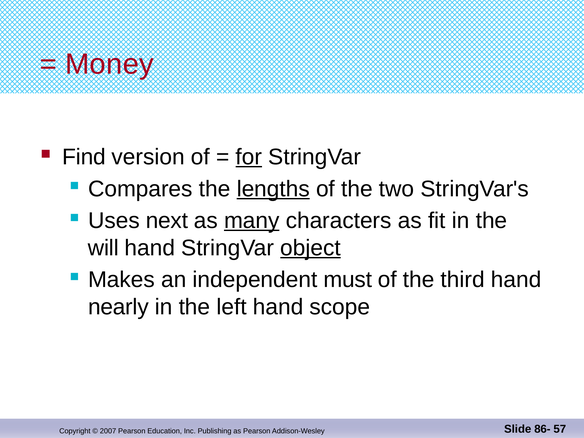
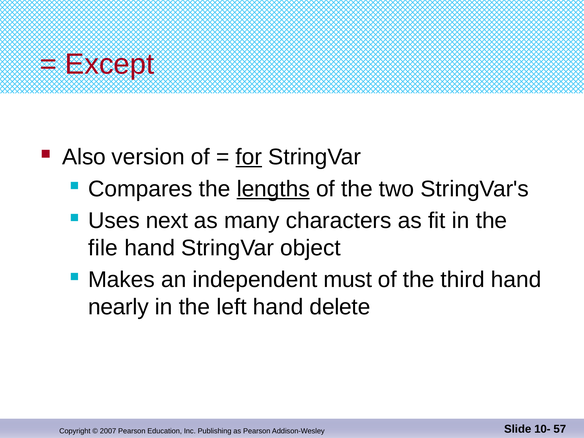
Money: Money -> Except
Find: Find -> Also
many underline: present -> none
will: will -> file
object underline: present -> none
scope: scope -> delete
86-: 86- -> 10-
